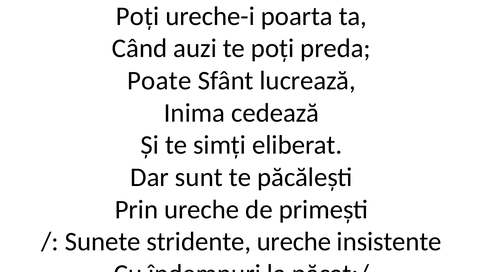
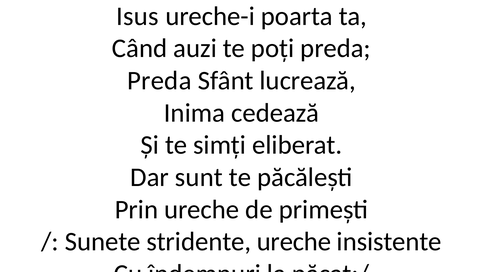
Poți at (138, 16): Poți -> Isus
Poate at (159, 81): Poate -> Preda
